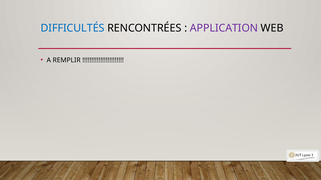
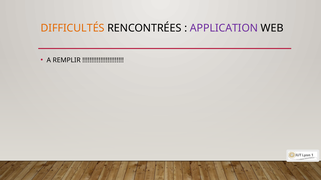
DIFFICULTÉS colour: blue -> orange
